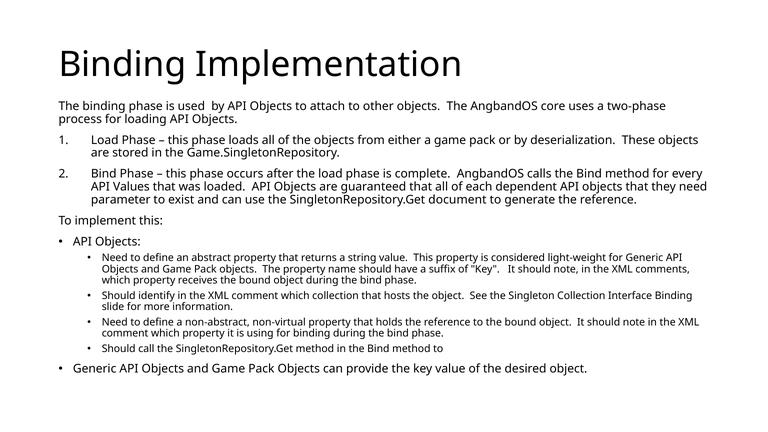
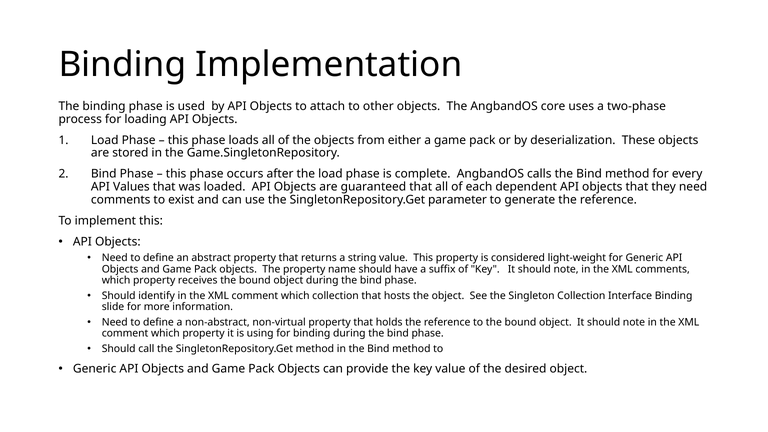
parameter at (121, 200): parameter -> comments
document: document -> parameter
